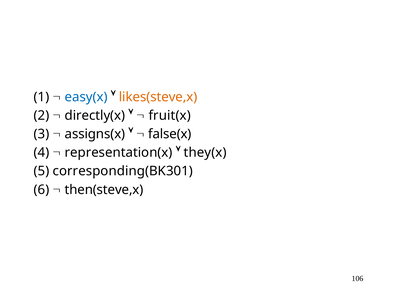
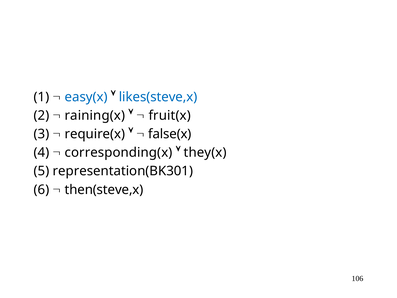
likes(steve,x colour: orange -> blue
directly(x: directly(x -> raining(x
assigns(x: assigns(x -> require(x
representation(x: representation(x -> corresponding(x
corresponding(BK301: corresponding(BK301 -> representation(BK301
